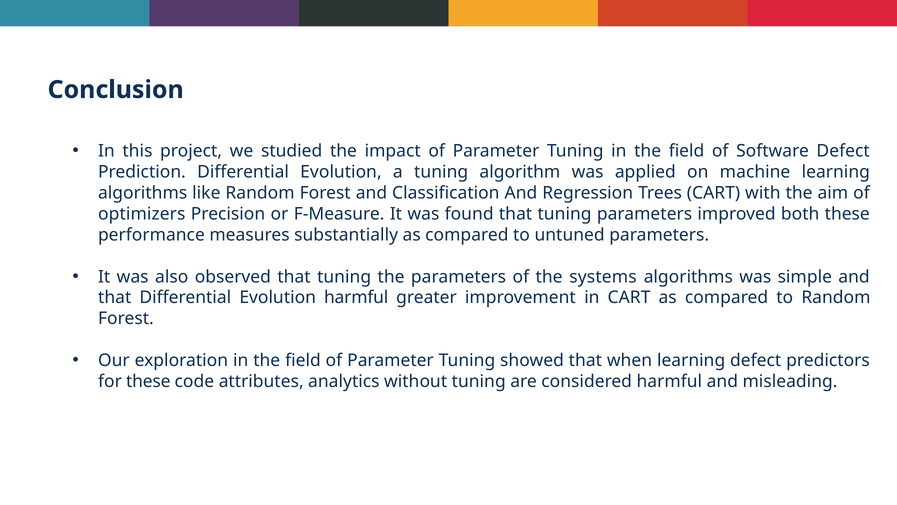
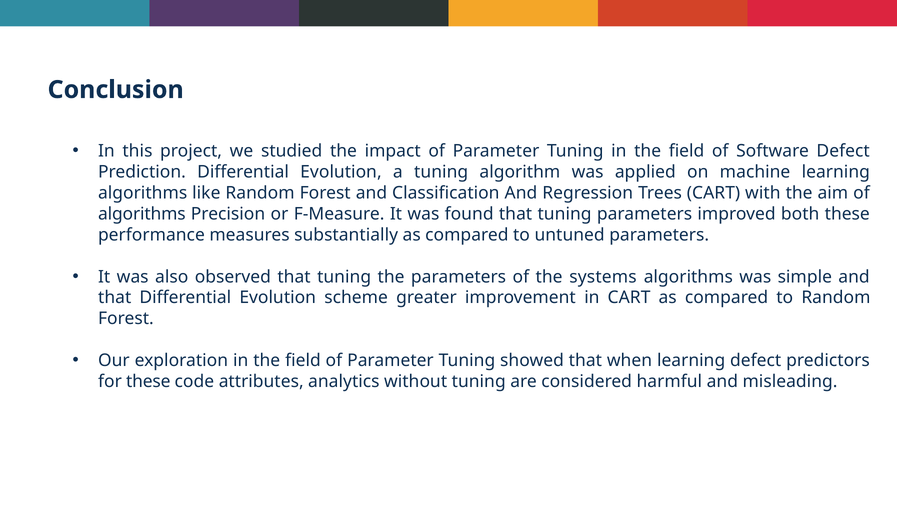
optimizers at (142, 214): optimizers -> algorithms
Evolution harmful: harmful -> scheme
